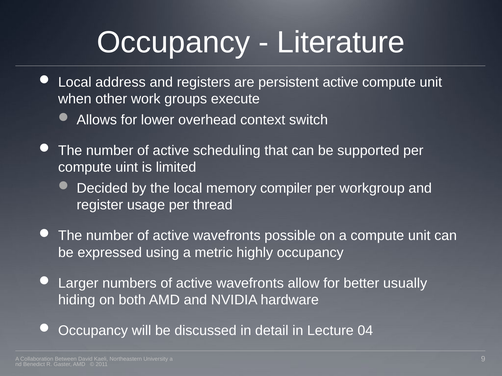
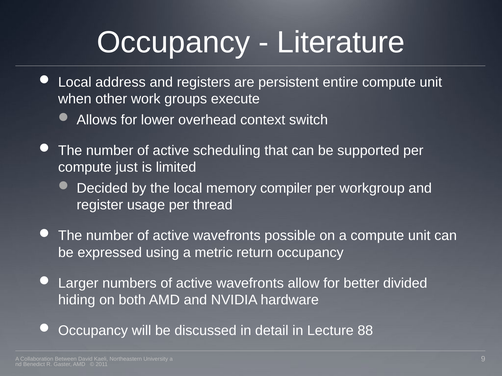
persistent active: active -> entire
uint: uint -> just
highly: highly -> return
usually: usually -> divided
04: 04 -> 88
